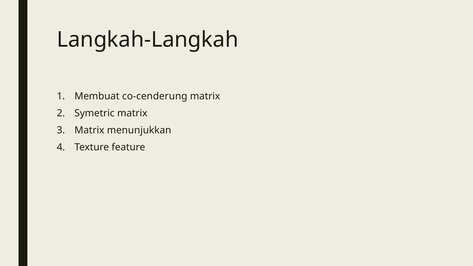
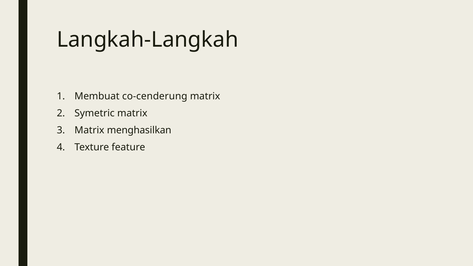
menunjukkan: menunjukkan -> menghasilkan
